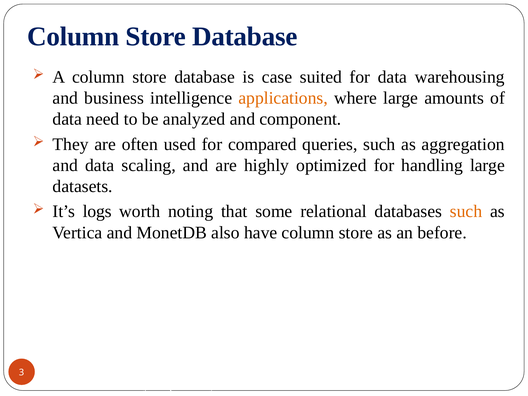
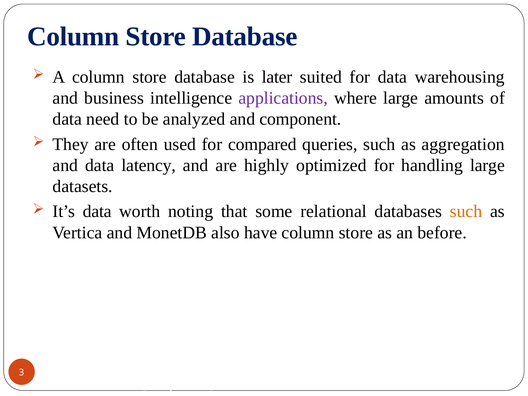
case: case -> later
applications colour: orange -> purple
scaling: scaling -> latency
It’s logs: logs -> data
